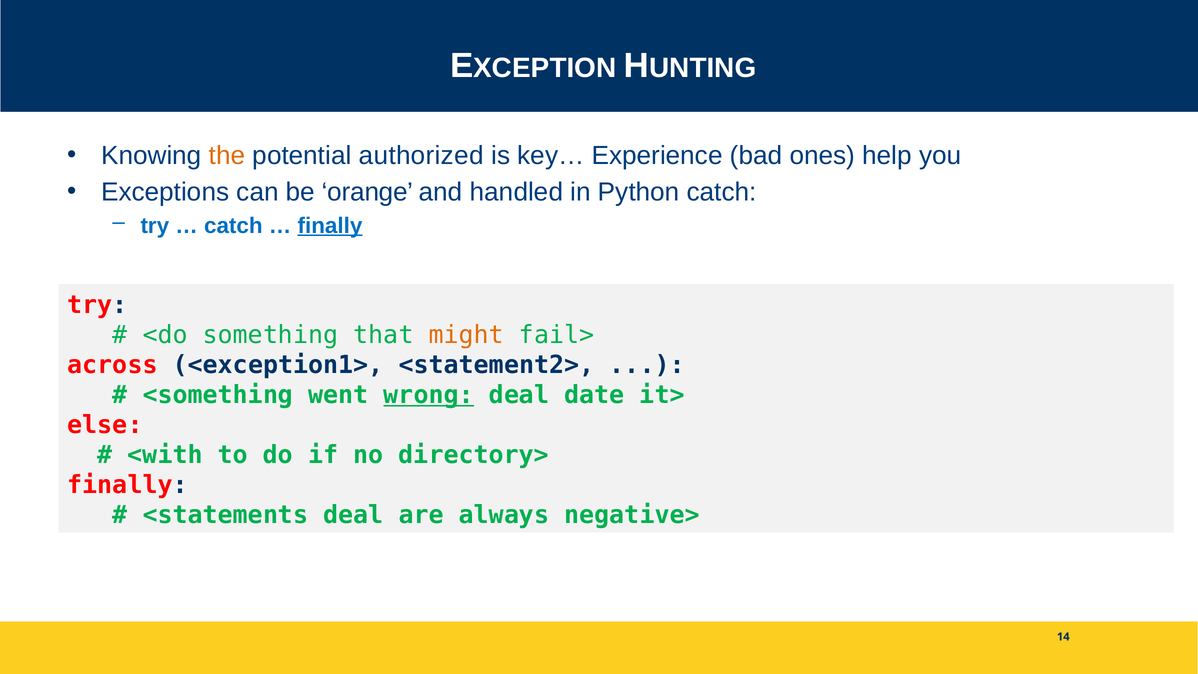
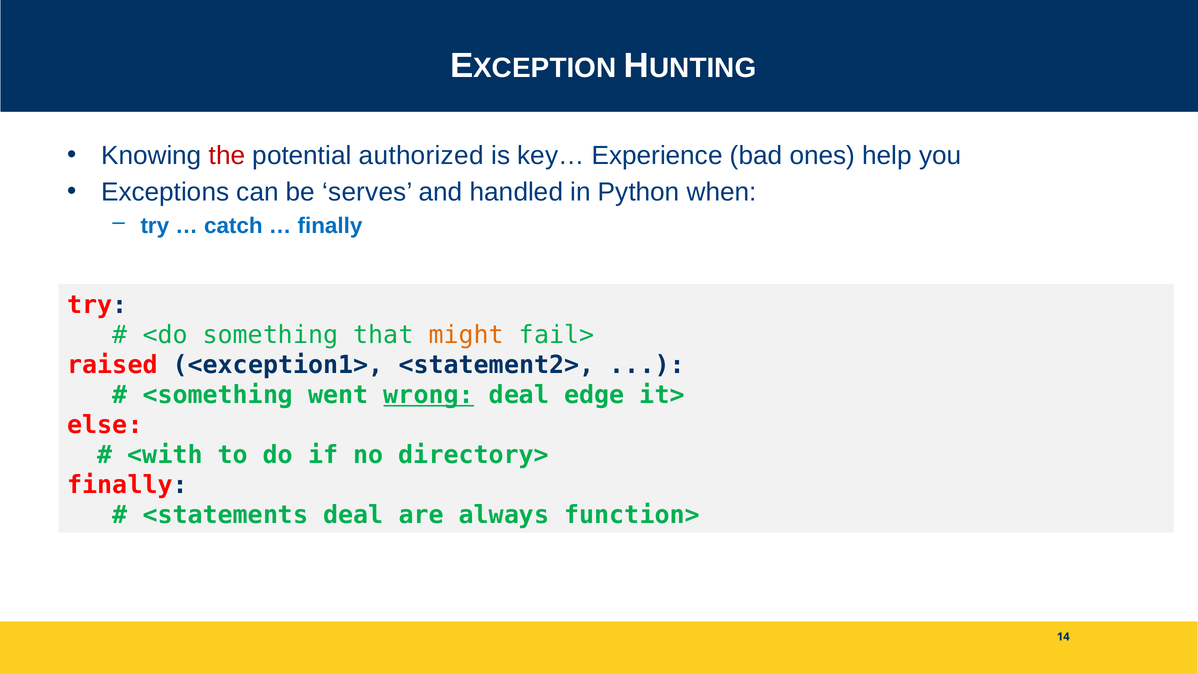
the colour: orange -> red
orange: orange -> serves
Python catch: catch -> when
finally at (330, 226) underline: present -> none
across: across -> raised
date: date -> edge
negative>: negative> -> function>
